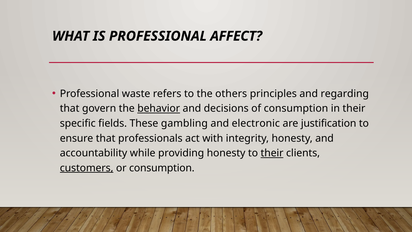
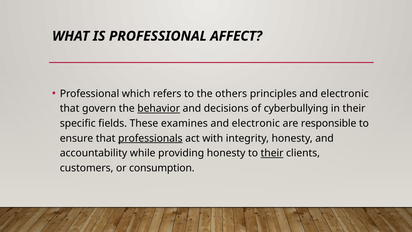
waste: waste -> which
principles and regarding: regarding -> electronic
of consumption: consumption -> cyberbullying
gambling: gambling -> examines
justification: justification -> responsible
professionals underline: none -> present
customers underline: present -> none
